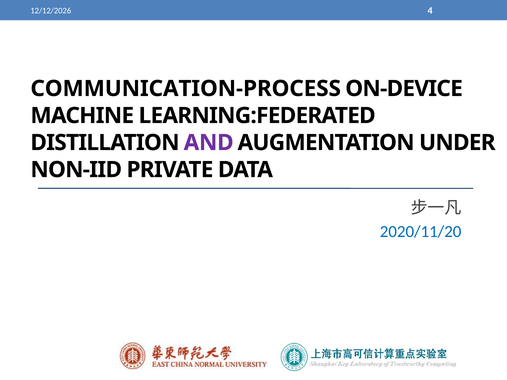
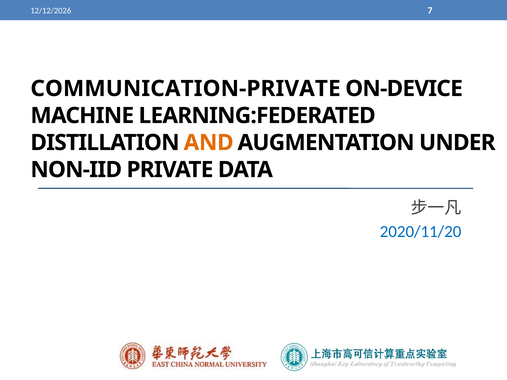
4: 4 -> 7
COMMUNICATION-PROCESS: COMMUNICATION-PROCESS -> COMMUNICATION-PRIVATE
AND colour: purple -> orange
